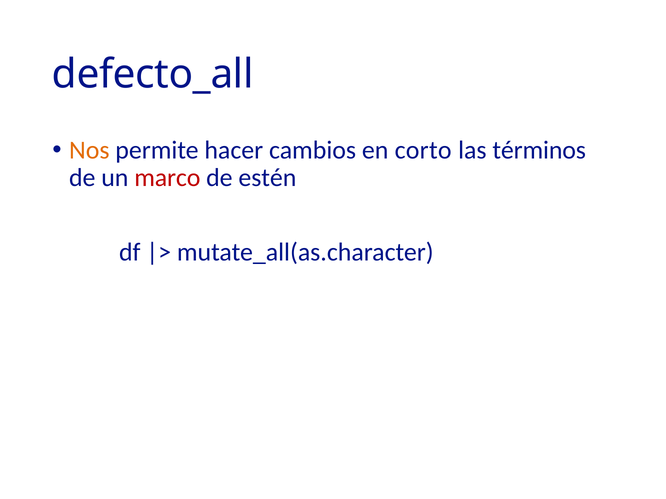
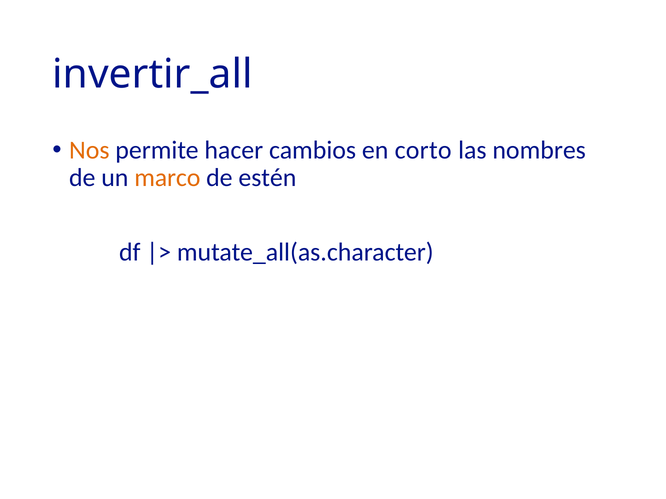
defecto_all: defecto_all -> invertir_all
términos: términos -> nombres
marco colour: red -> orange
